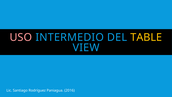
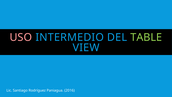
TABLE colour: yellow -> light green
